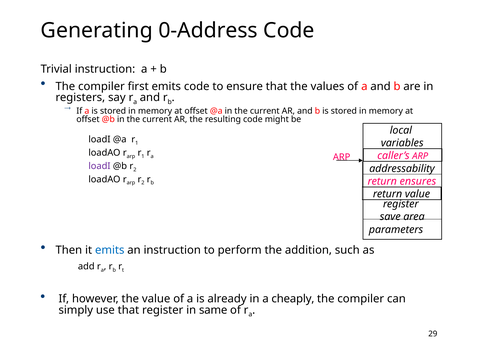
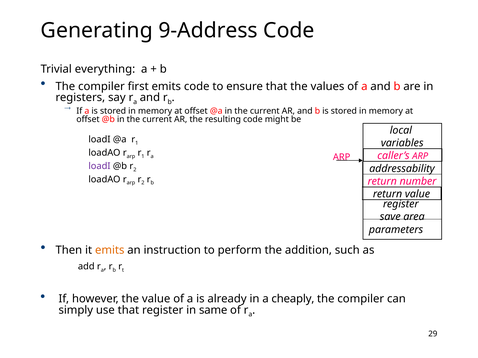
0-Address: 0-Address -> 9-Address
Trivial instruction: instruction -> everything
ensures: ensures -> number
emits at (110, 250) colour: blue -> orange
